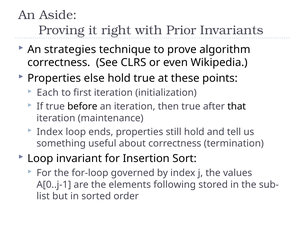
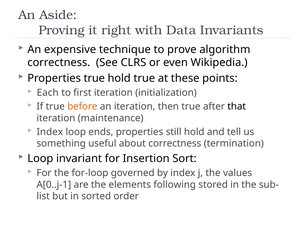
Prior: Prior -> Data
strategies: strategies -> expensive
Properties else: else -> true
before colour: black -> orange
